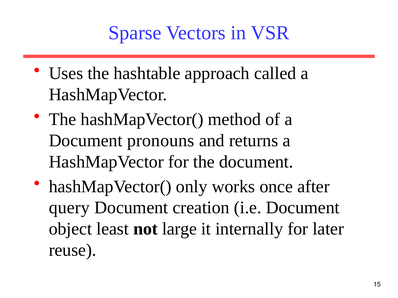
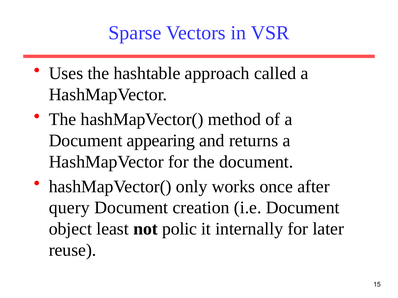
pronouns: pronouns -> appearing
large: large -> polic
